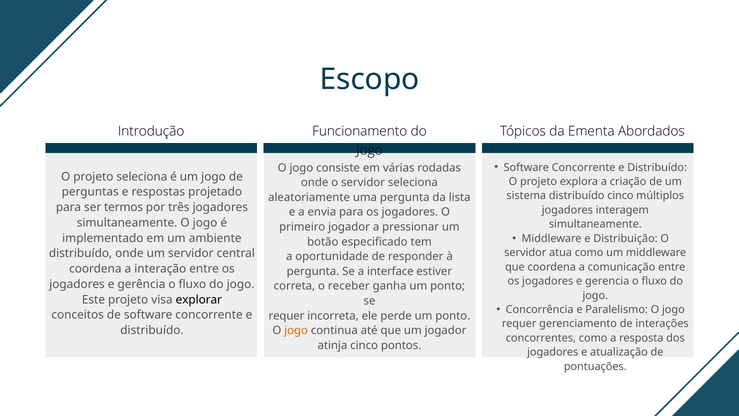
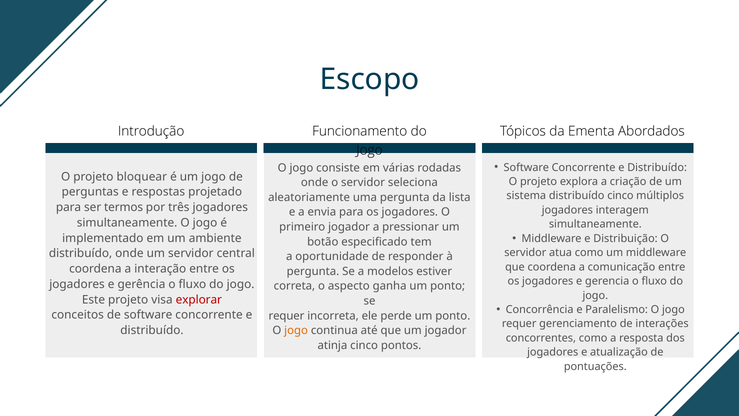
projeto seleciona: seleciona -> bloquear
interface: interface -> modelos
receber: receber -> aspecto
explorar colour: black -> red
